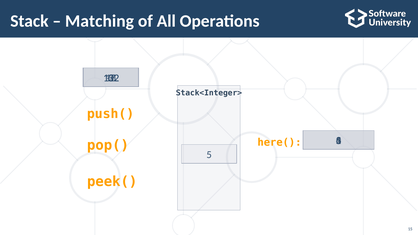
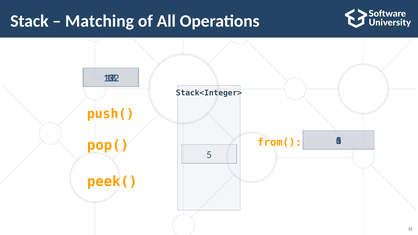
here(: here( -> from(
